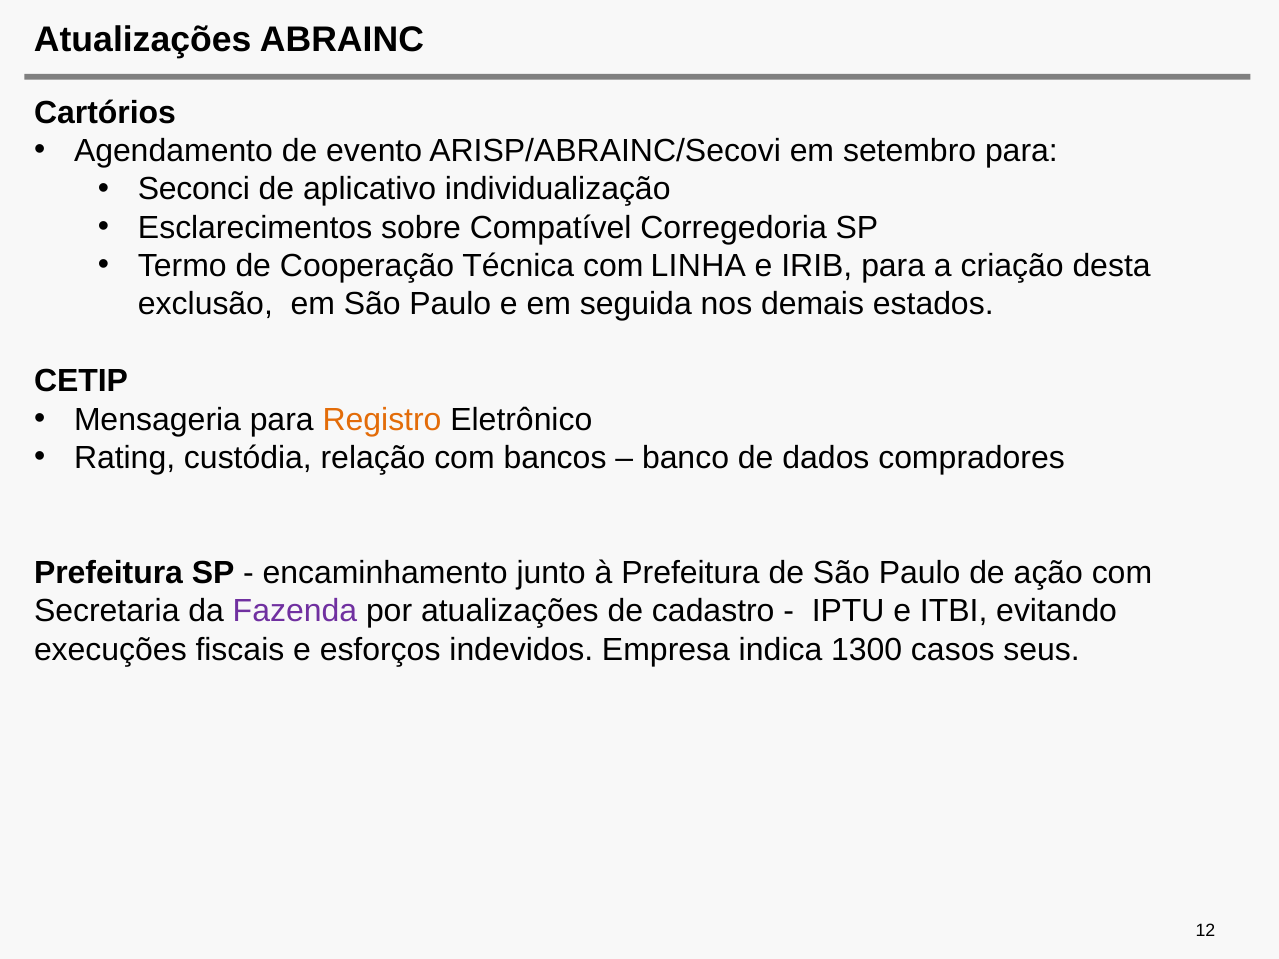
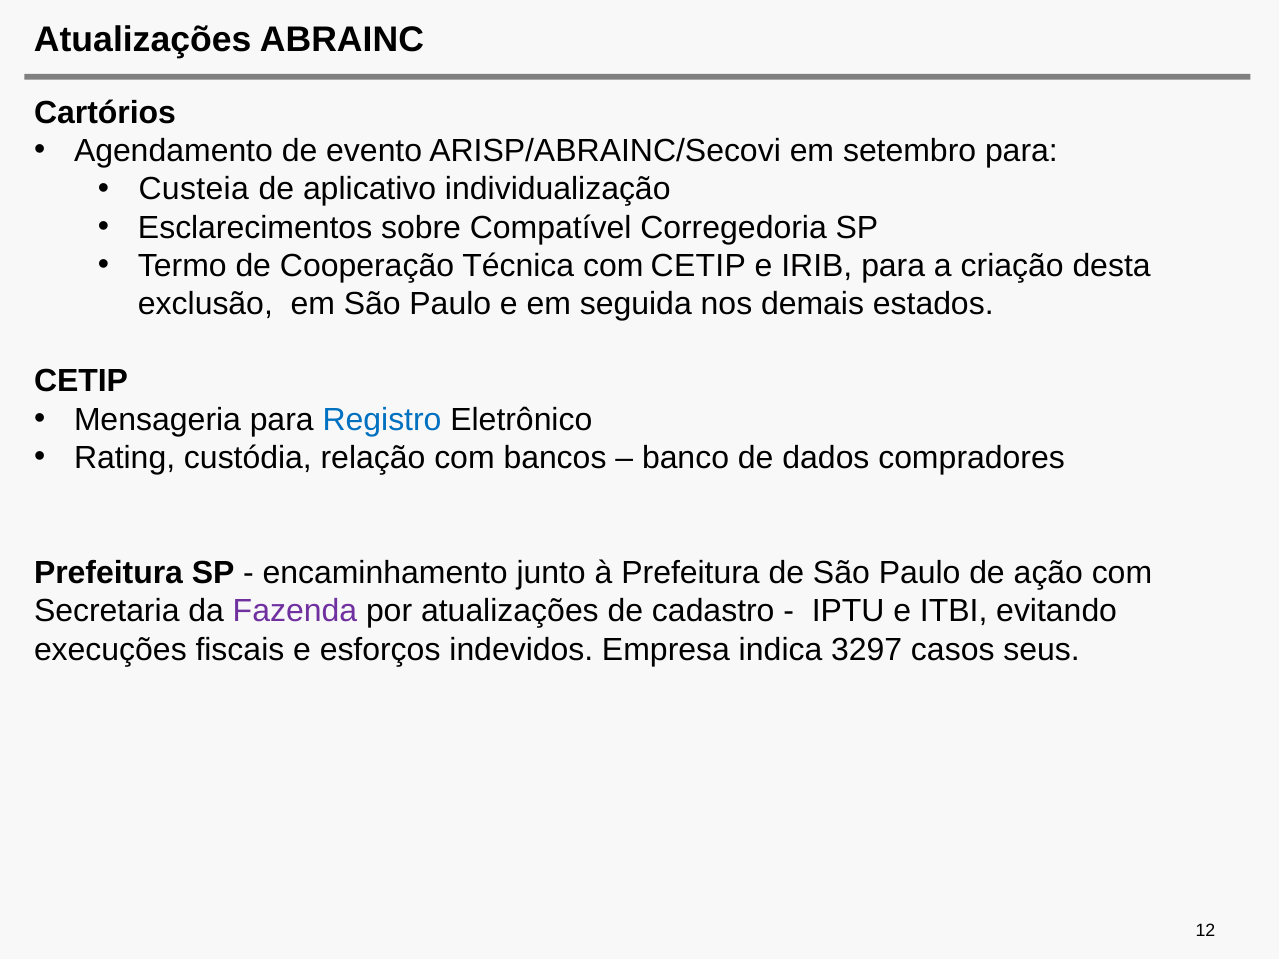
Seconci: Seconci -> Custeia
com LINHA: LINHA -> CETIP
Registro colour: orange -> blue
1300: 1300 -> 3297
